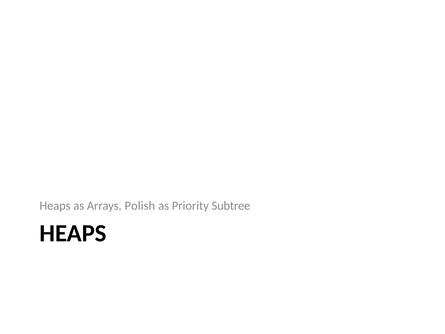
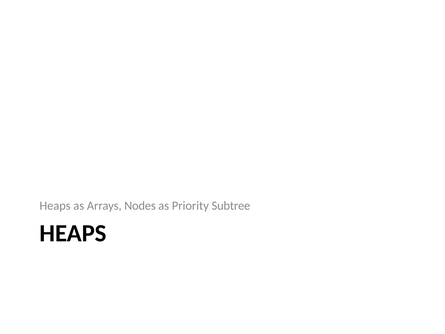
Polish: Polish -> Nodes
